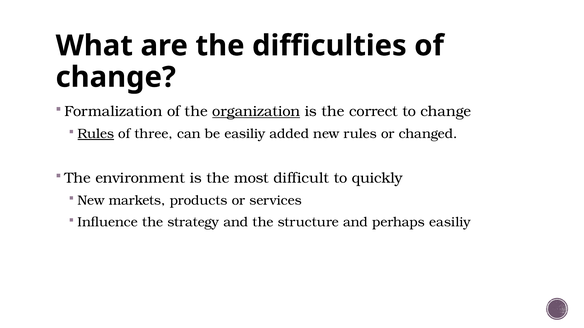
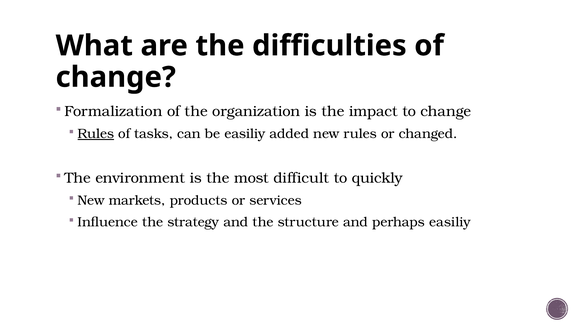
organization underline: present -> none
correct: correct -> impact
three: three -> tasks
